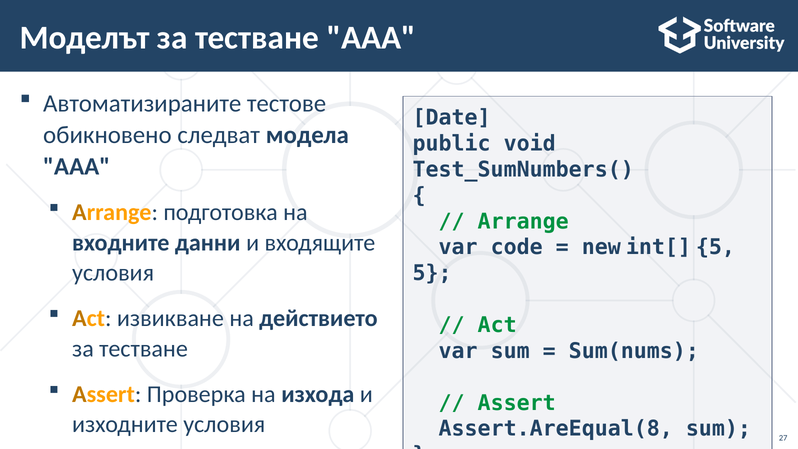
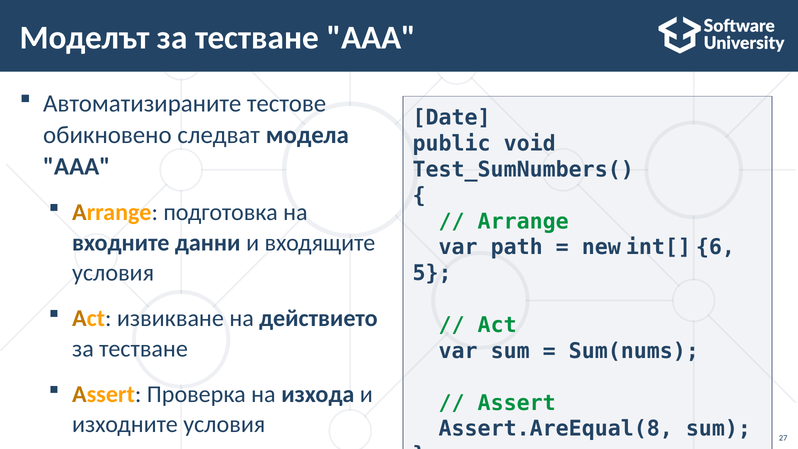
code: code -> path
int[ 5: 5 -> 6
